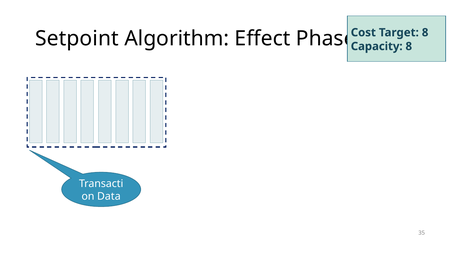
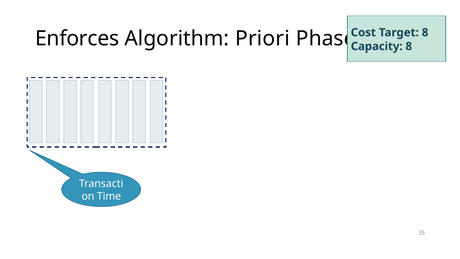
Setpoint: Setpoint -> Enforces
Effect: Effect -> Priori
Data: Data -> Time
